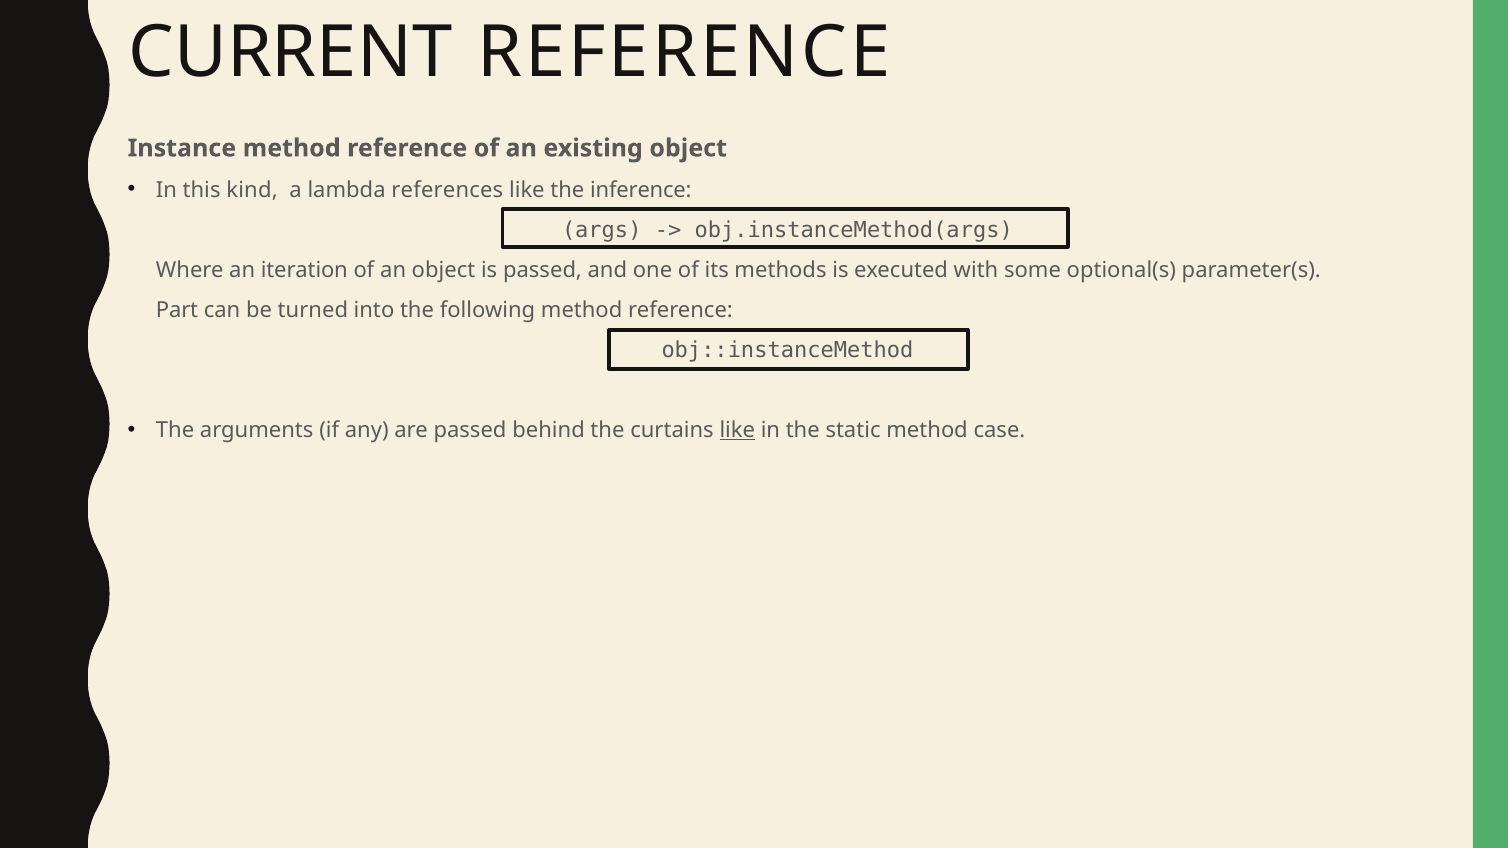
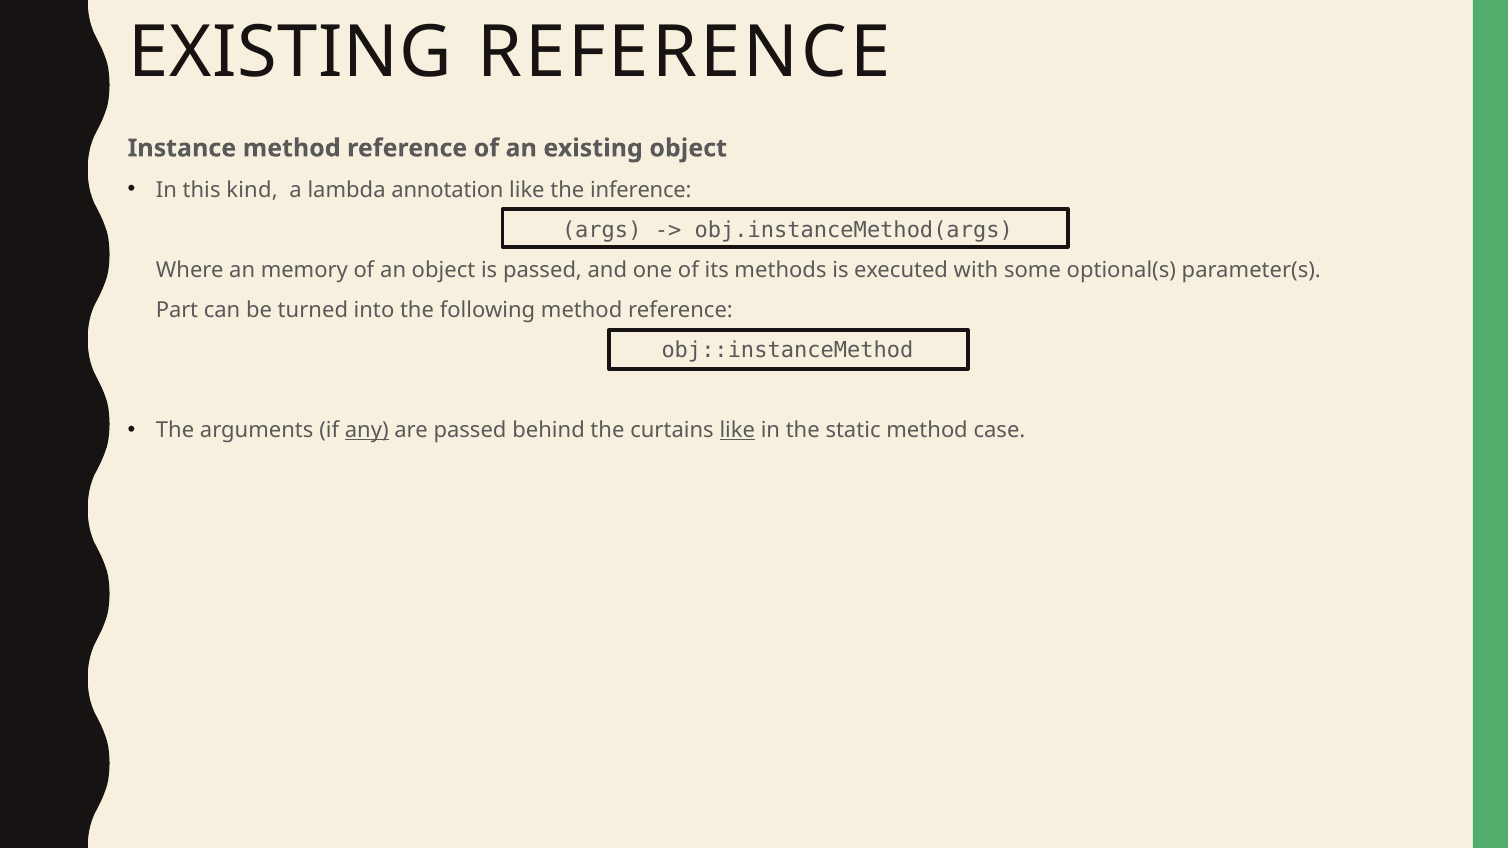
CURRENT at (290, 53): CURRENT -> EXISTING
references: references -> annotation
iteration: iteration -> memory
any underline: none -> present
